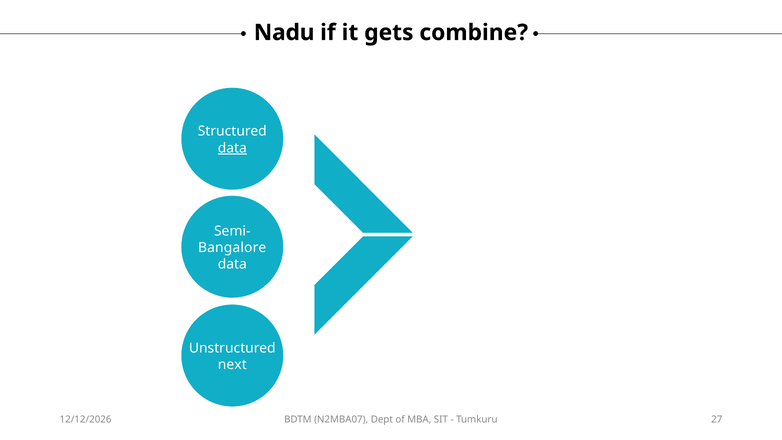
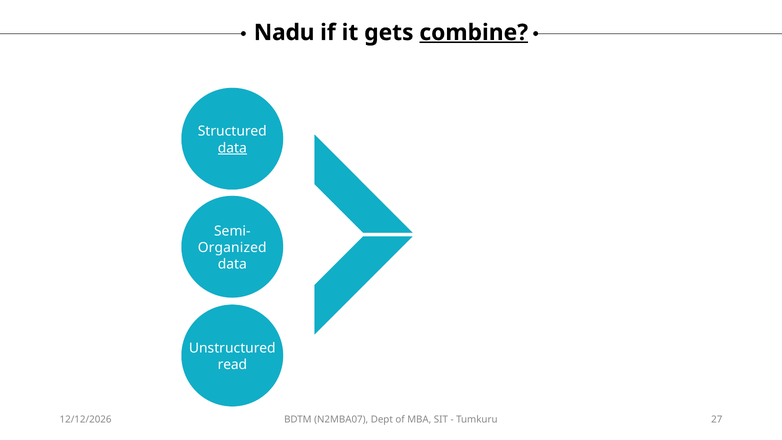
combine underline: none -> present
Bangalore: Bangalore -> Organized
next: next -> read
